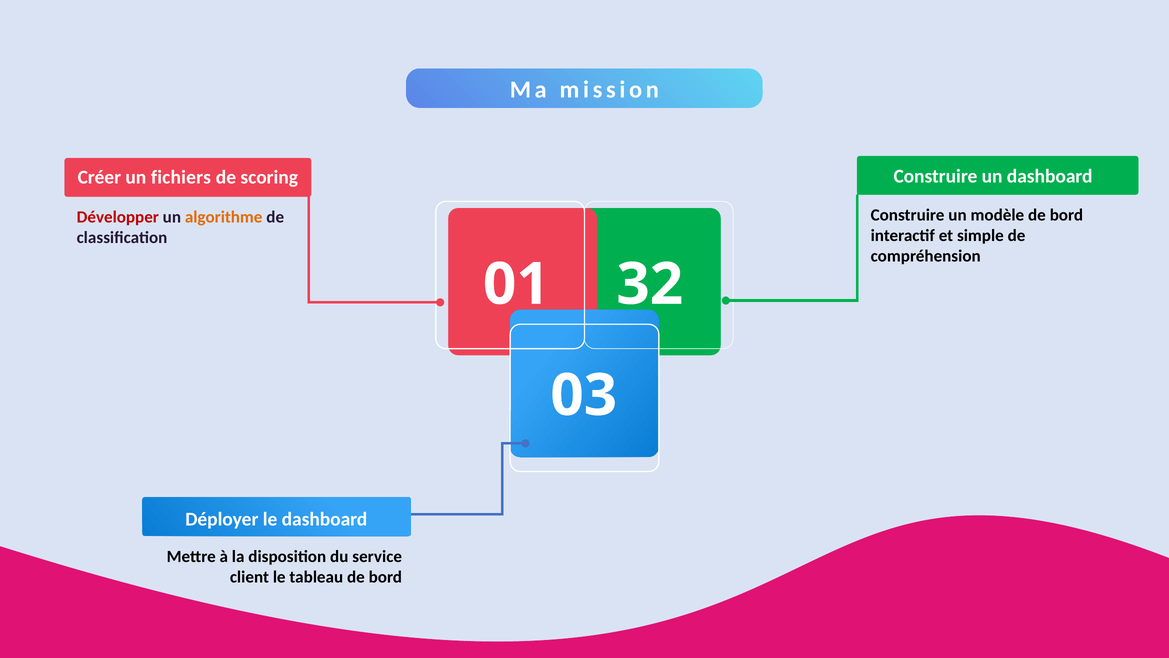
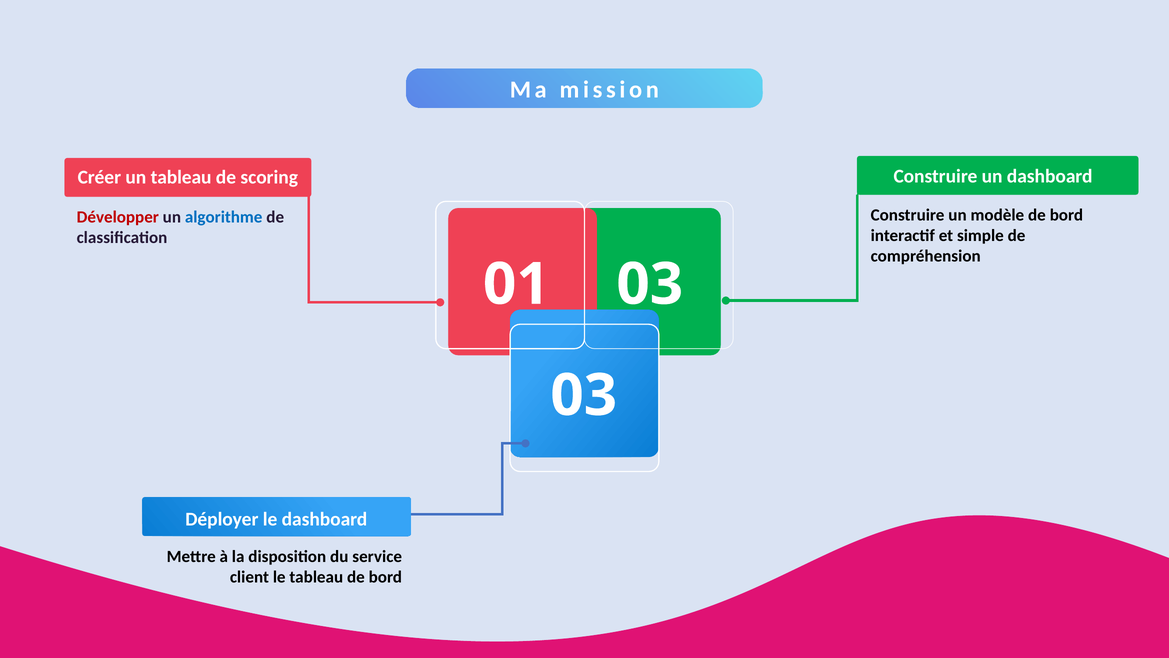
un fichiers: fichiers -> tableau
algorithme colour: orange -> blue
01 32: 32 -> 03
